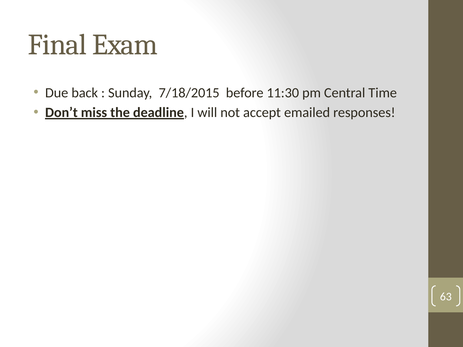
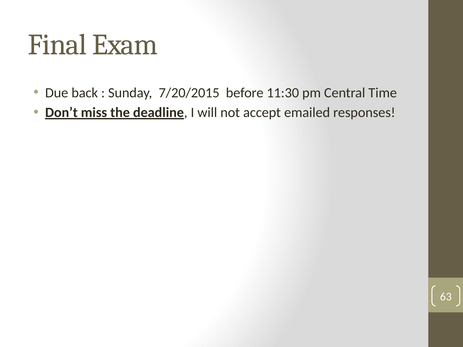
7/18/2015: 7/18/2015 -> 7/20/2015
